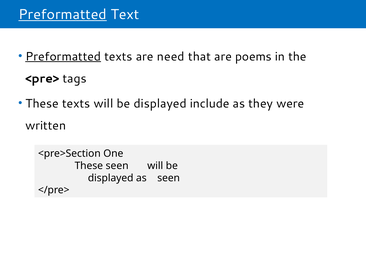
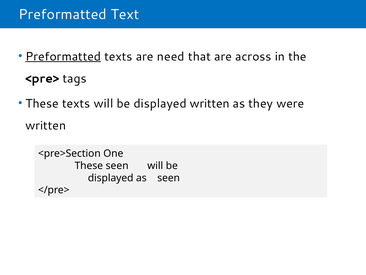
Preformatted at (63, 14) underline: present -> none
poems: poems -> across
displayed include: include -> written
